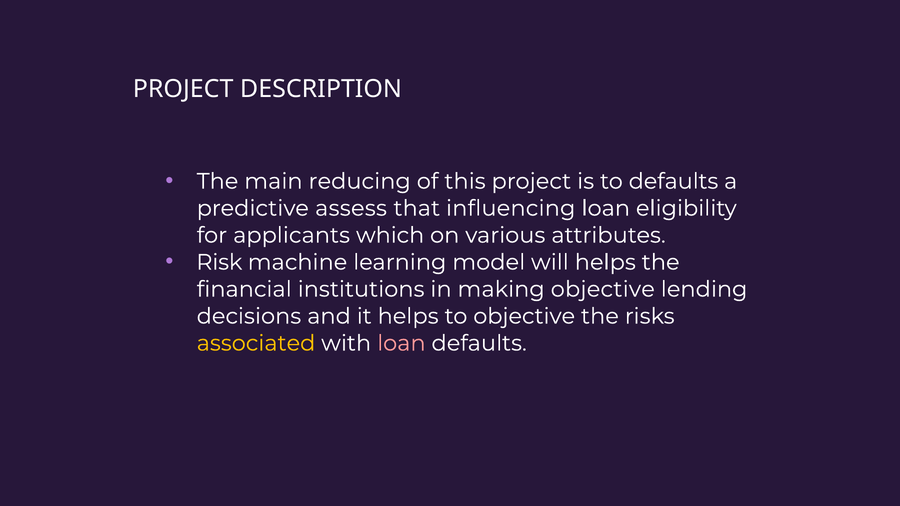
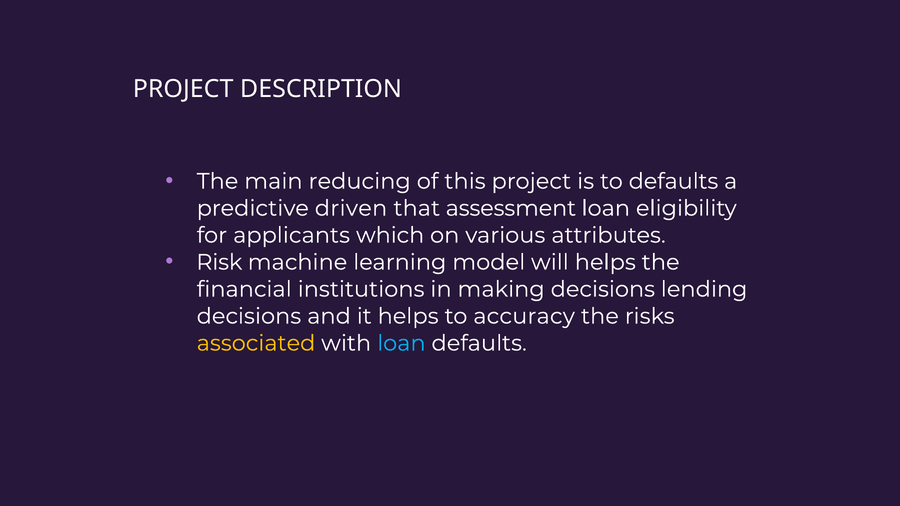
assess: assess -> driven
influencing: influencing -> assessment
making objective: objective -> decisions
to objective: objective -> accuracy
loan at (401, 343) colour: pink -> light blue
